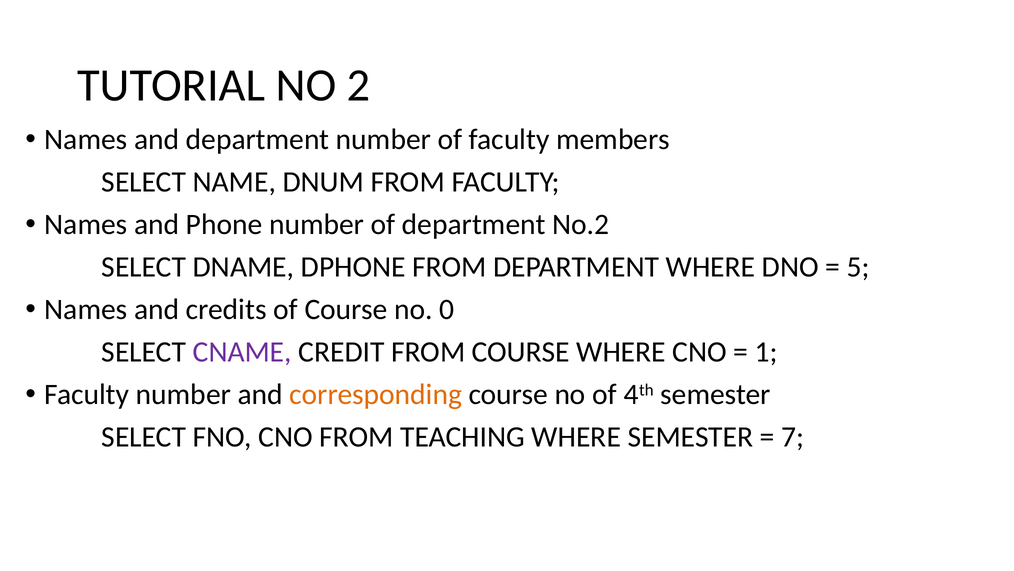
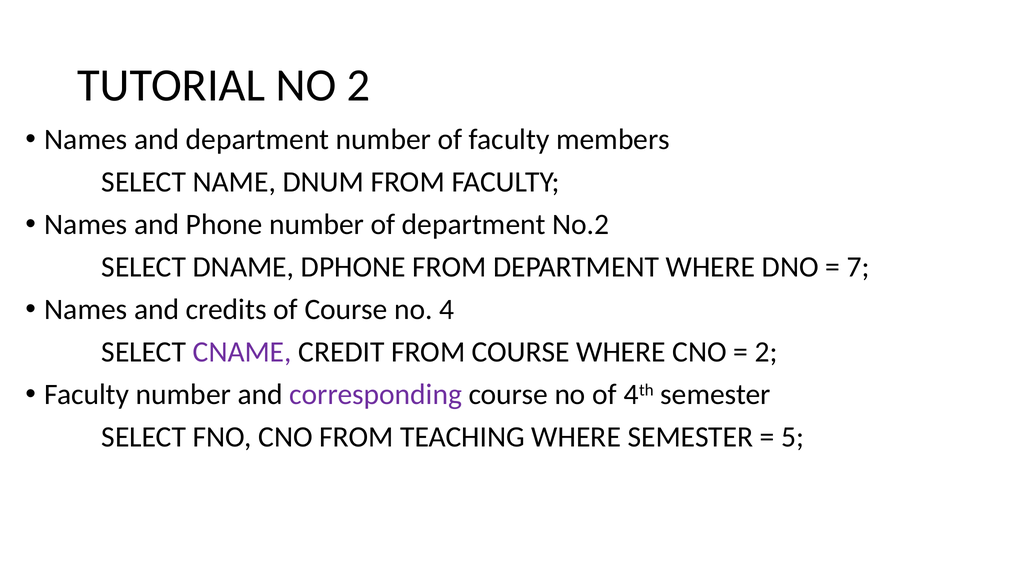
5: 5 -> 7
0: 0 -> 4
1 at (766, 352): 1 -> 2
corresponding colour: orange -> purple
7: 7 -> 5
